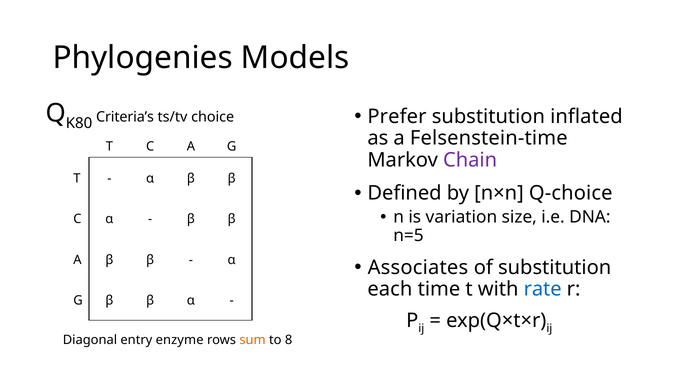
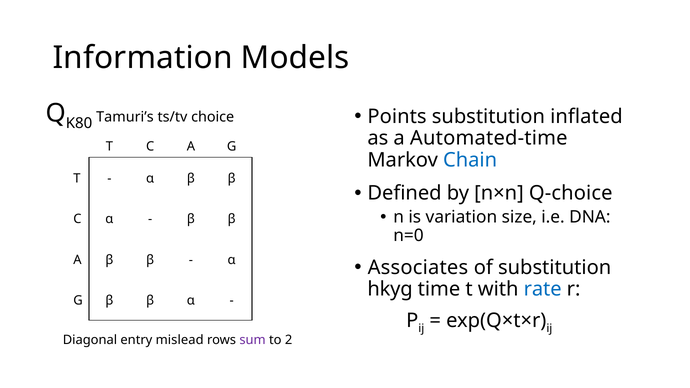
Phylogenies: Phylogenies -> Information
Criteria’s: Criteria’s -> Tamuri’s
Prefer: Prefer -> Points
Felsenstein-time: Felsenstein-time -> Automated-time
Chain colour: purple -> blue
n=5: n=5 -> n=0
each: each -> hkyg
enzyme: enzyme -> mislead
sum colour: orange -> purple
8: 8 -> 2
